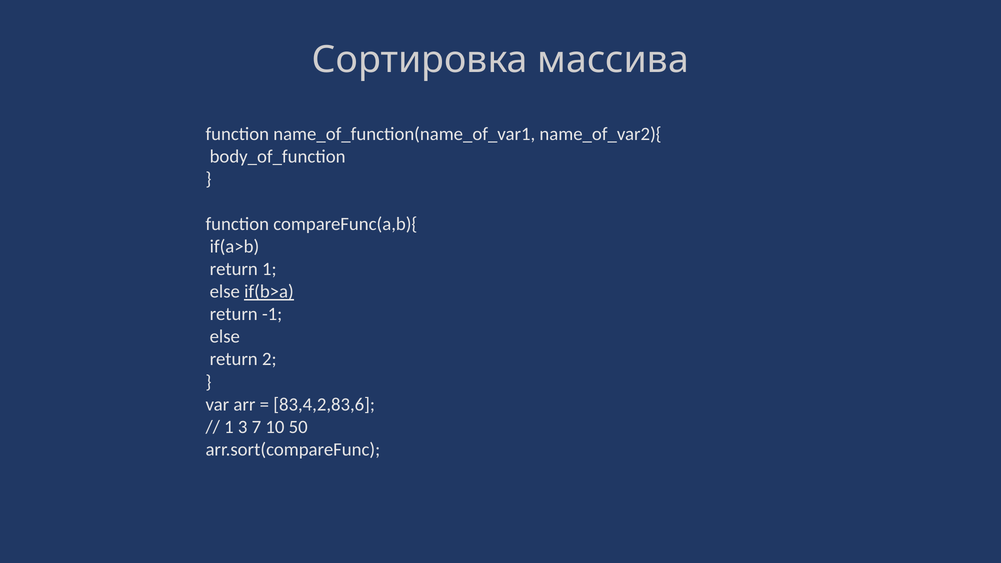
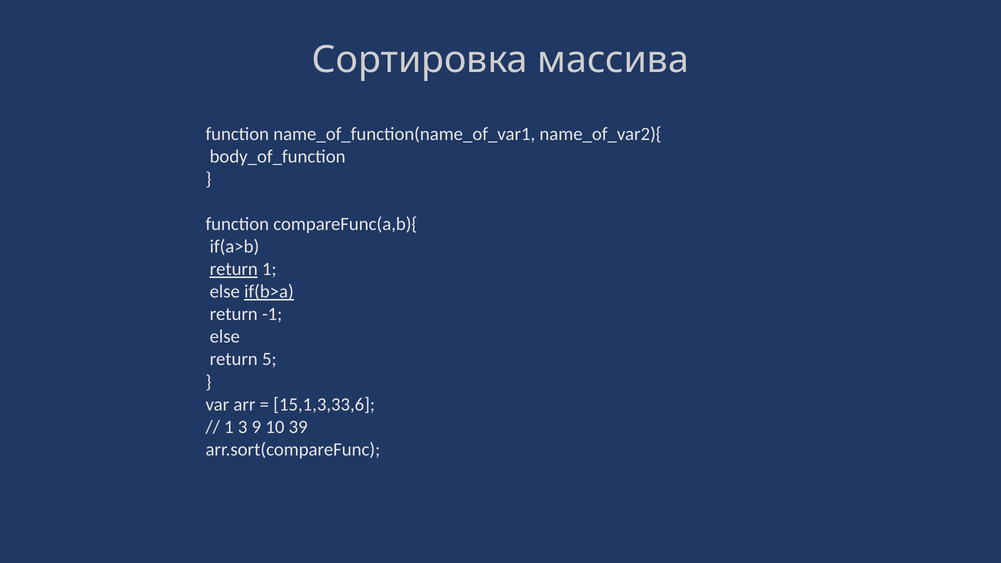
return at (234, 269) underline: none -> present
2: 2 -> 5
83,4,2,83,6: 83,4,2,83,6 -> 15,1,3,33,6
7: 7 -> 9
50: 50 -> 39
